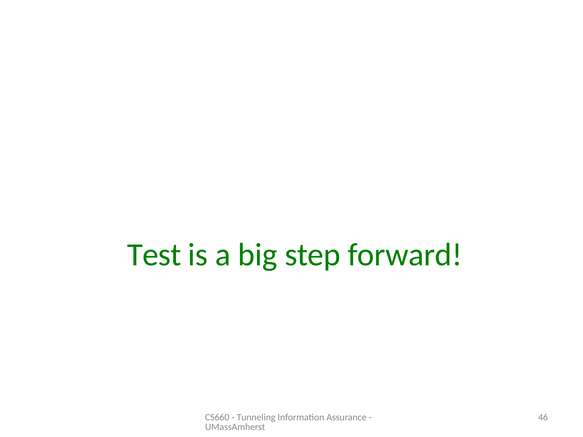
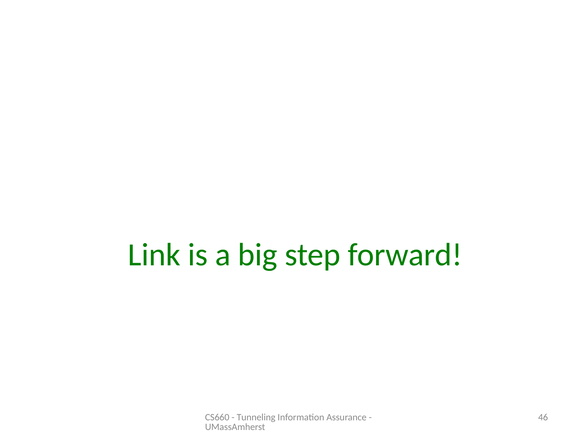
Test: Test -> Link
